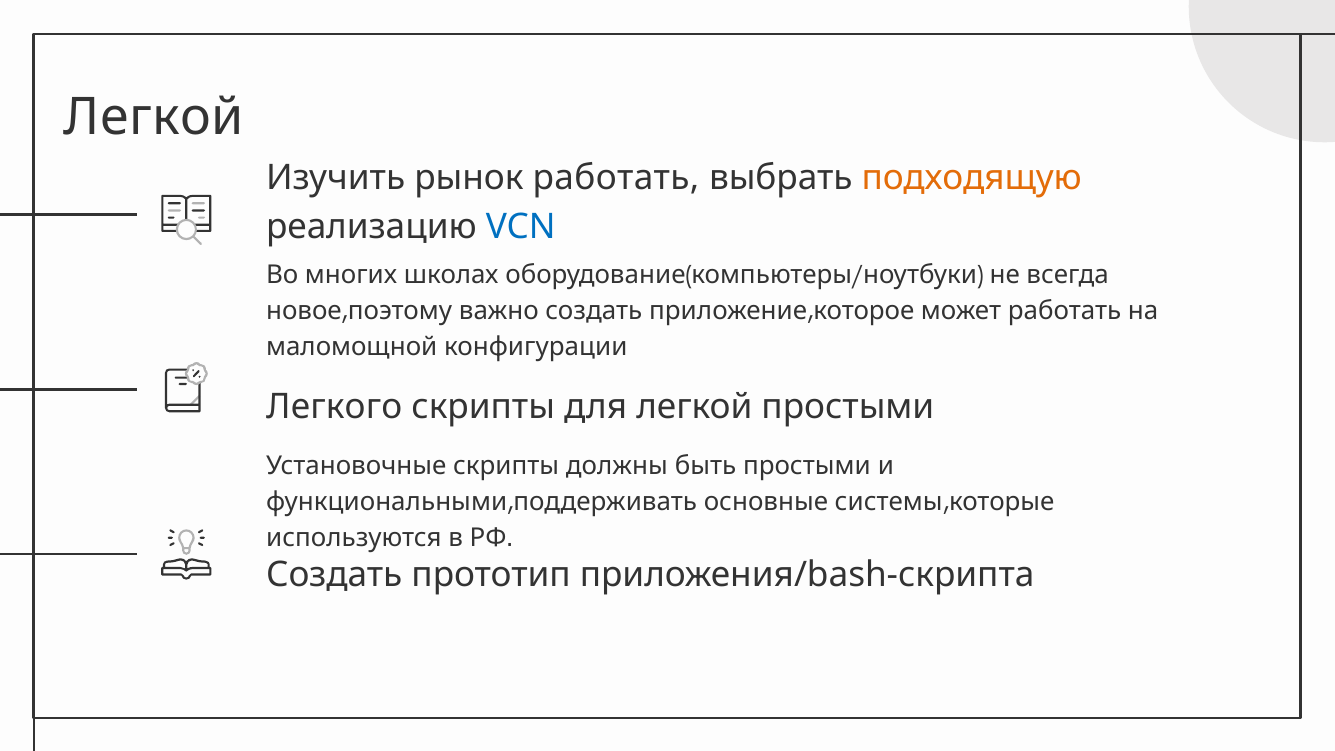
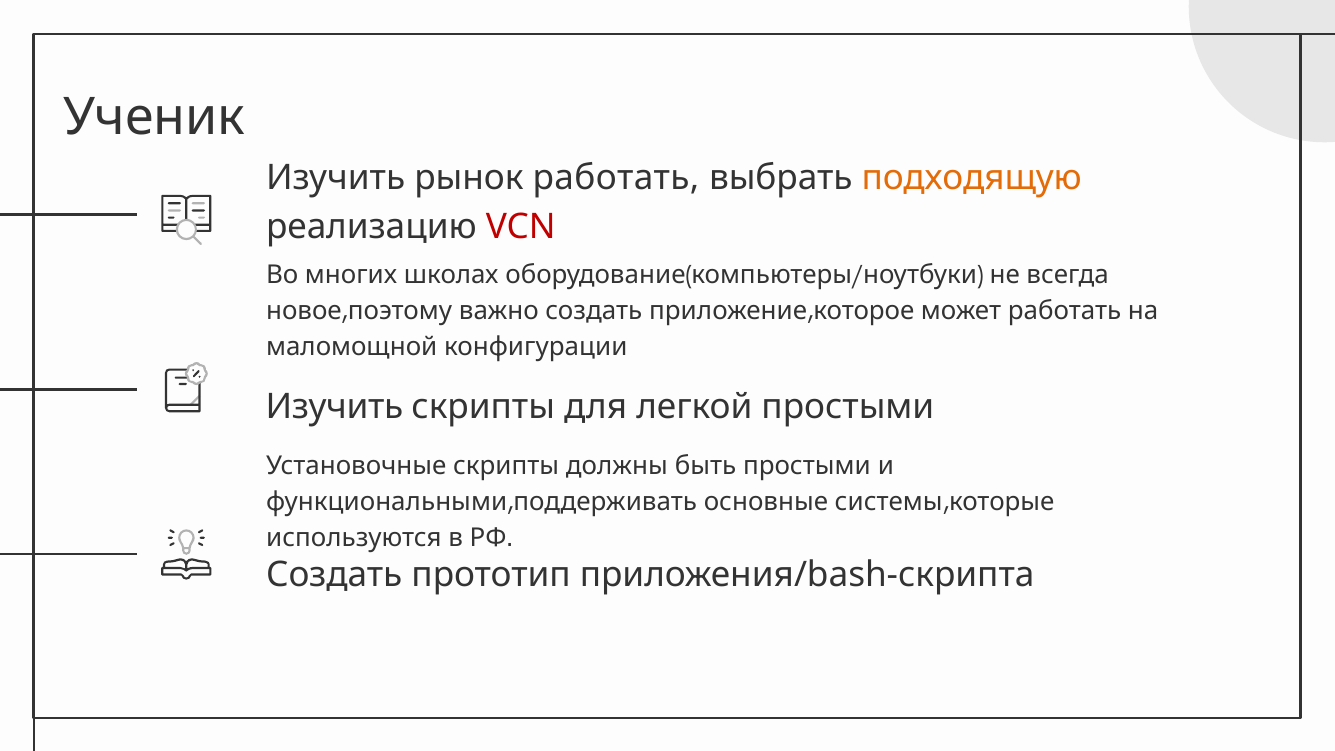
Легкой at (154, 117): Легкой -> Ученик
VCN colour: blue -> red
Легкого at (334, 407): Легкого -> Изучить
